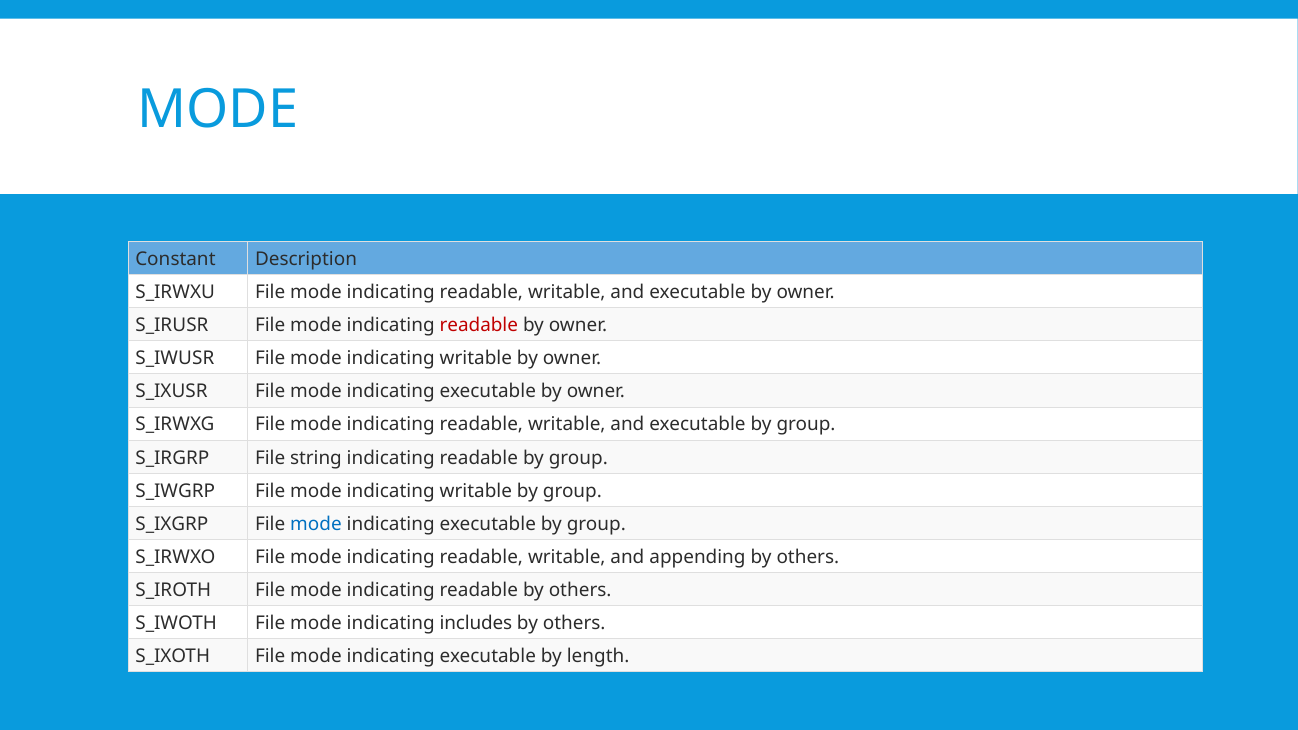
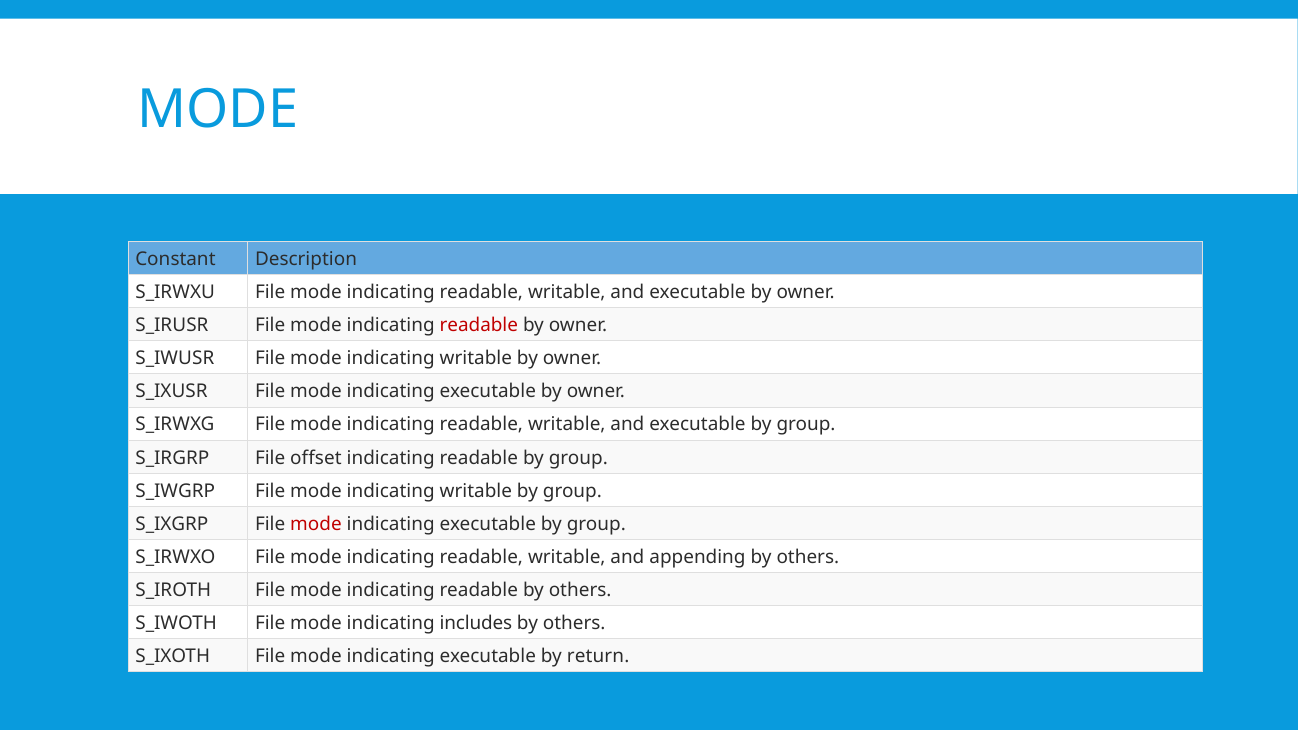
string: string -> offset
mode at (316, 524) colour: blue -> red
length: length -> return
